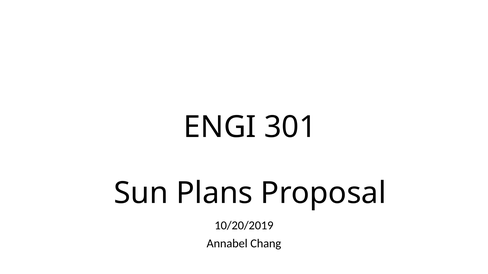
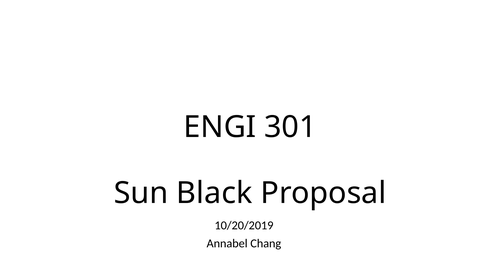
Plans: Plans -> Black
